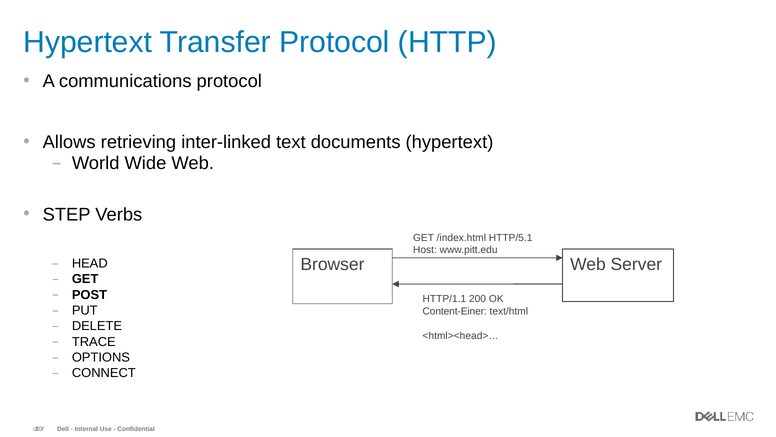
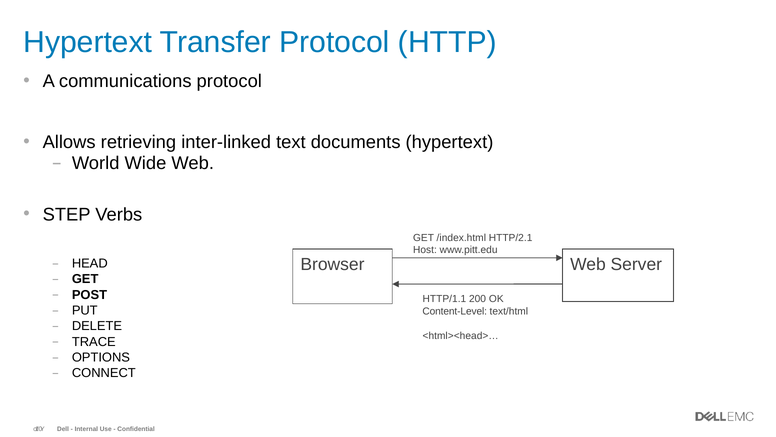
HTTP/5.1: HTTP/5.1 -> HTTP/2.1
Content-Einer: Content-Einer -> Content-Level
